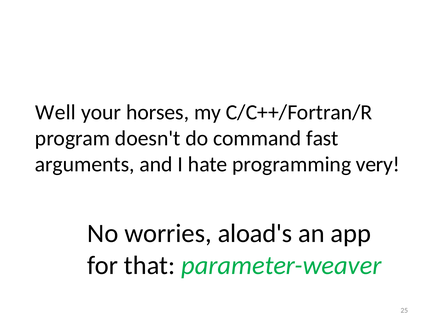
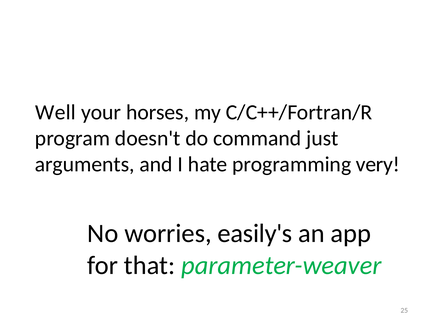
fast: fast -> just
aload's: aload's -> easily's
